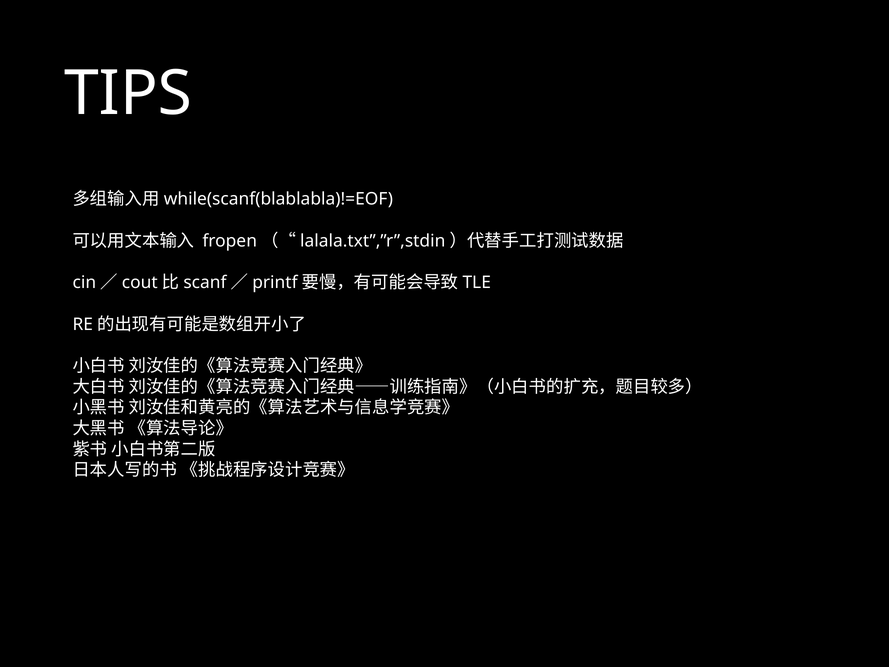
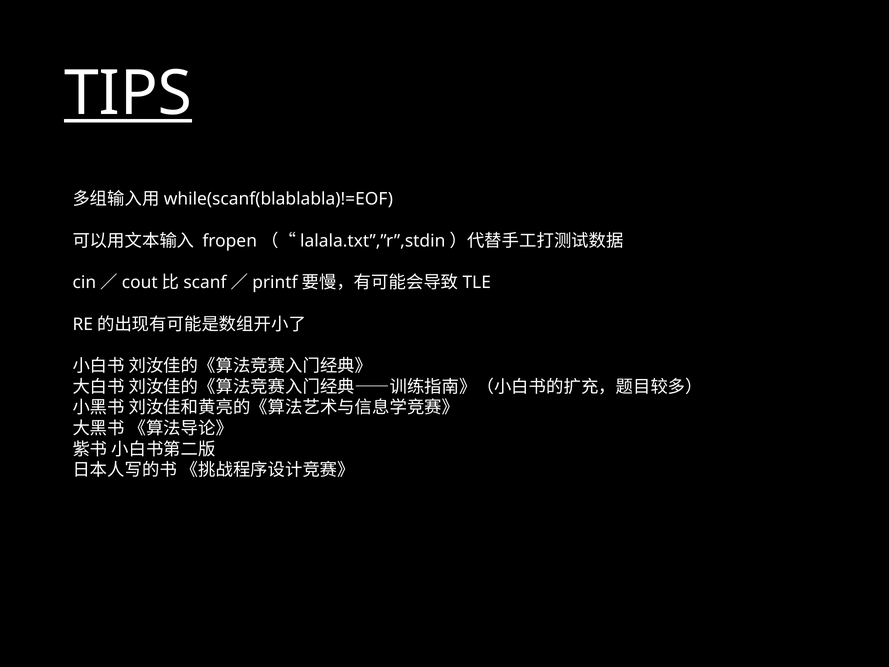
TIPS underline: none -> present
